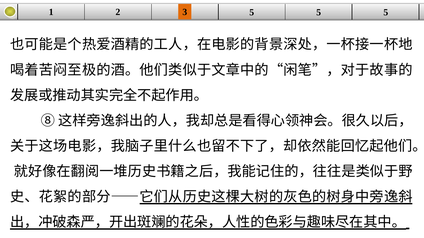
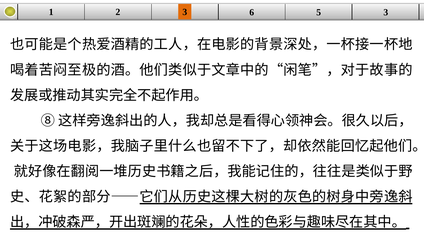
3 5: 5 -> 6
5 at (386, 12): 5 -> 3
